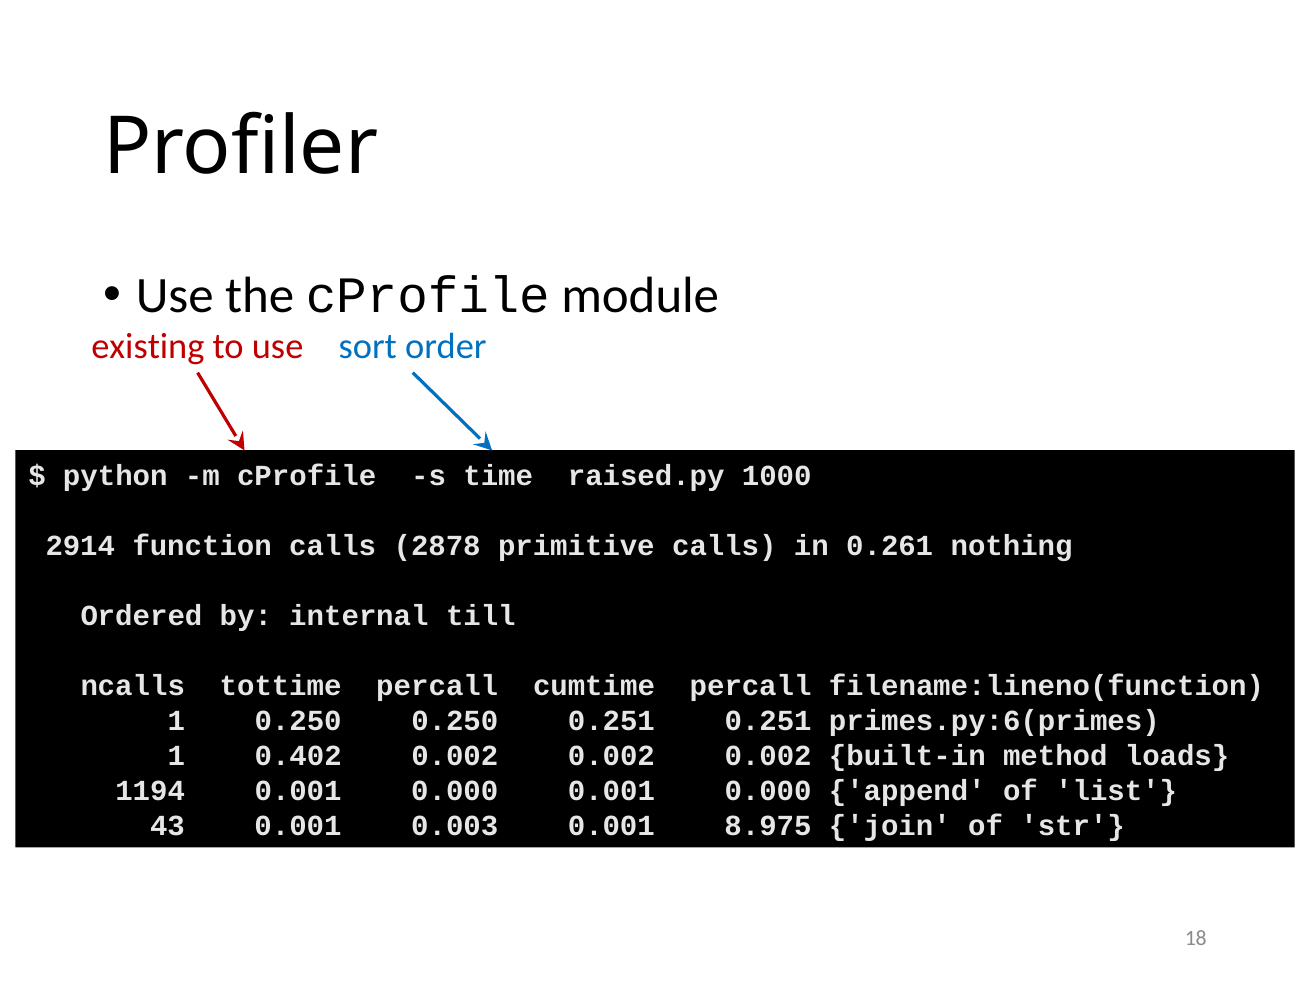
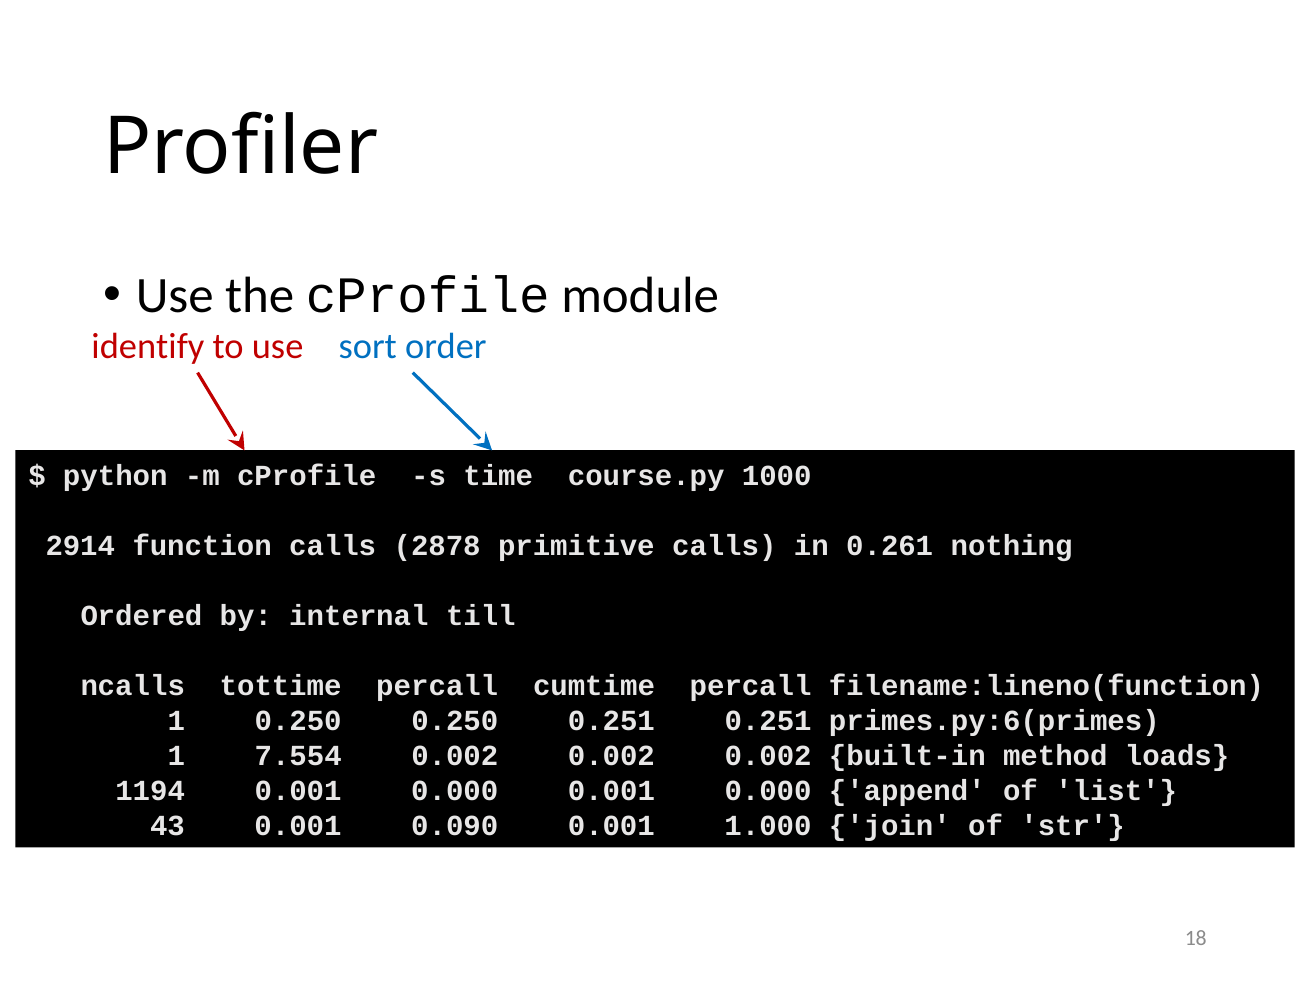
existing: existing -> identify
raised.py: raised.py -> course.py
0.402: 0.402 -> 7.554
0.003: 0.003 -> 0.090
8.975: 8.975 -> 1.000
